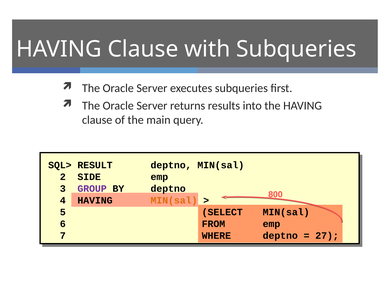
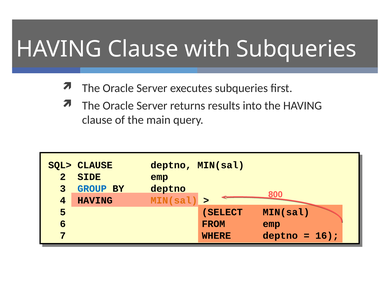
SQL> RESULT: RESULT -> CLAUSE
GROUP colour: purple -> blue
27: 27 -> 16
